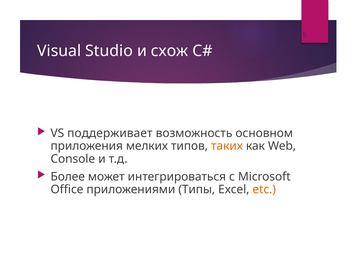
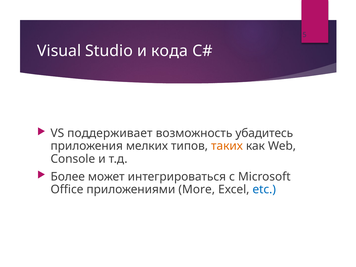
схож: схож -> кода
основном: основном -> убадитесь
Типы: Типы -> More
etc colour: orange -> blue
